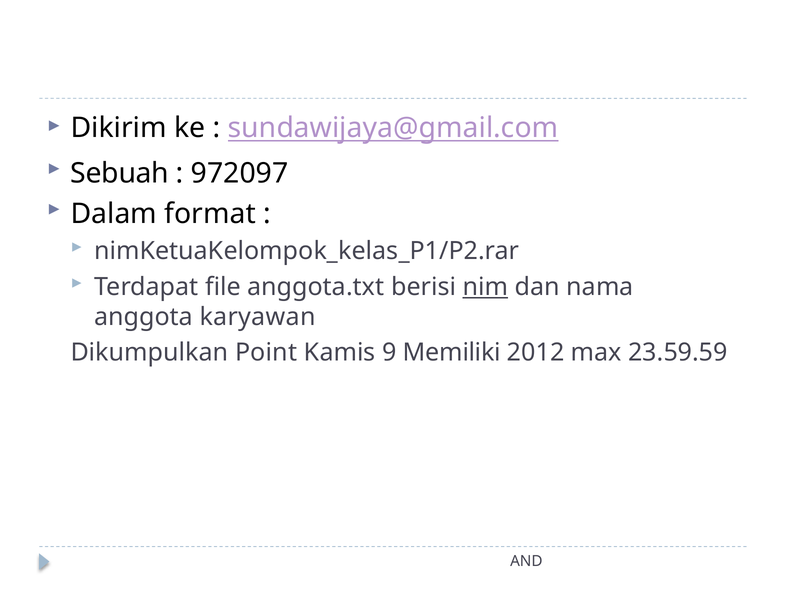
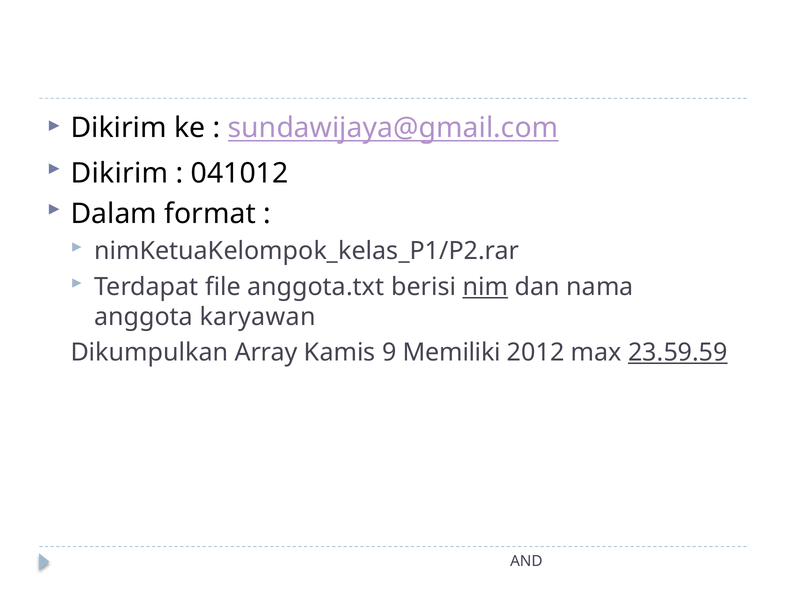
Sebuah at (120, 173): Sebuah -> Dikirim
972097: 972097 -> 041012
Point: Point -> Array
23.59.59 underline: none -> present
